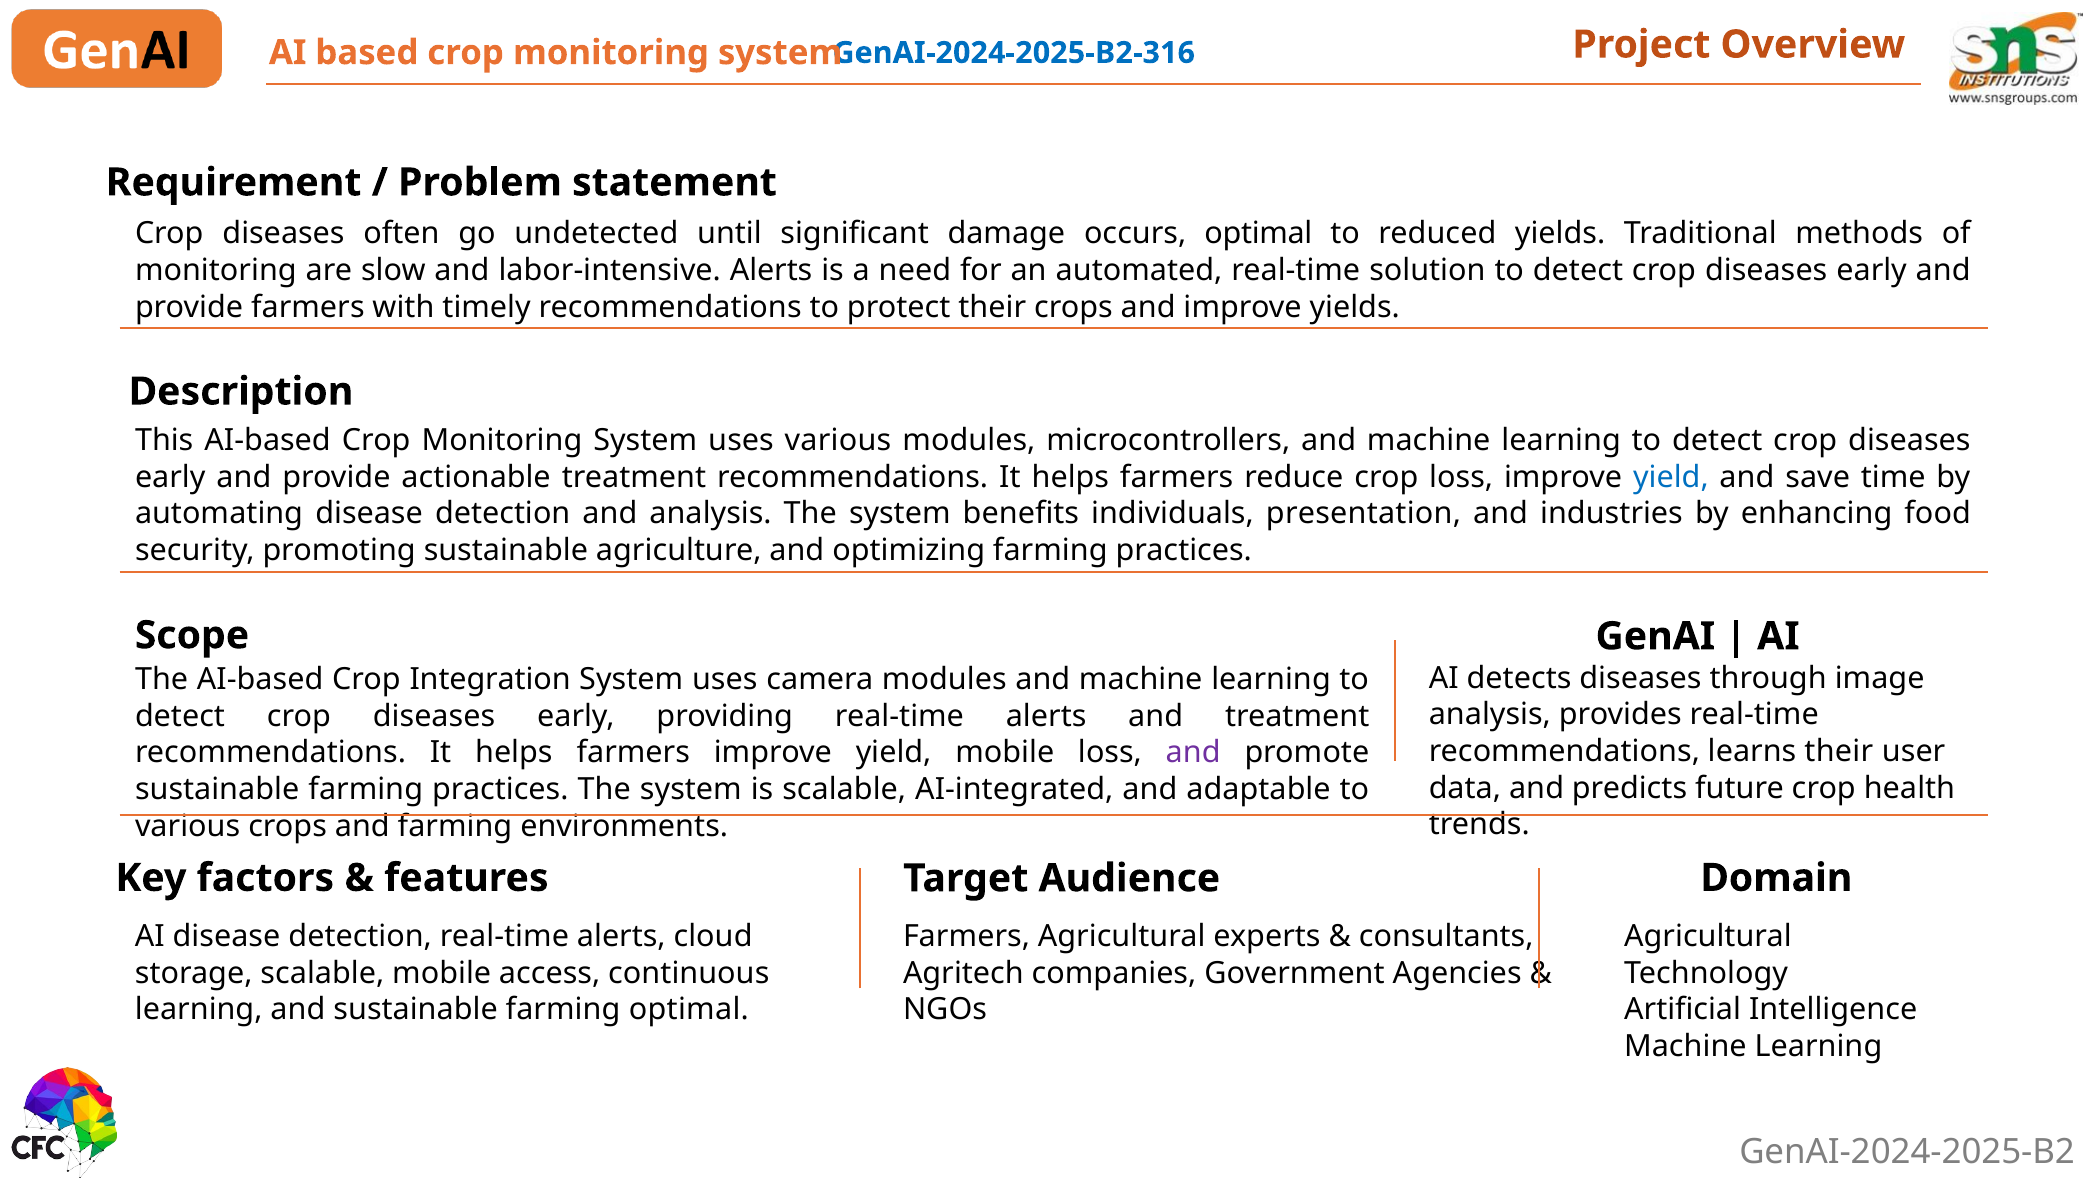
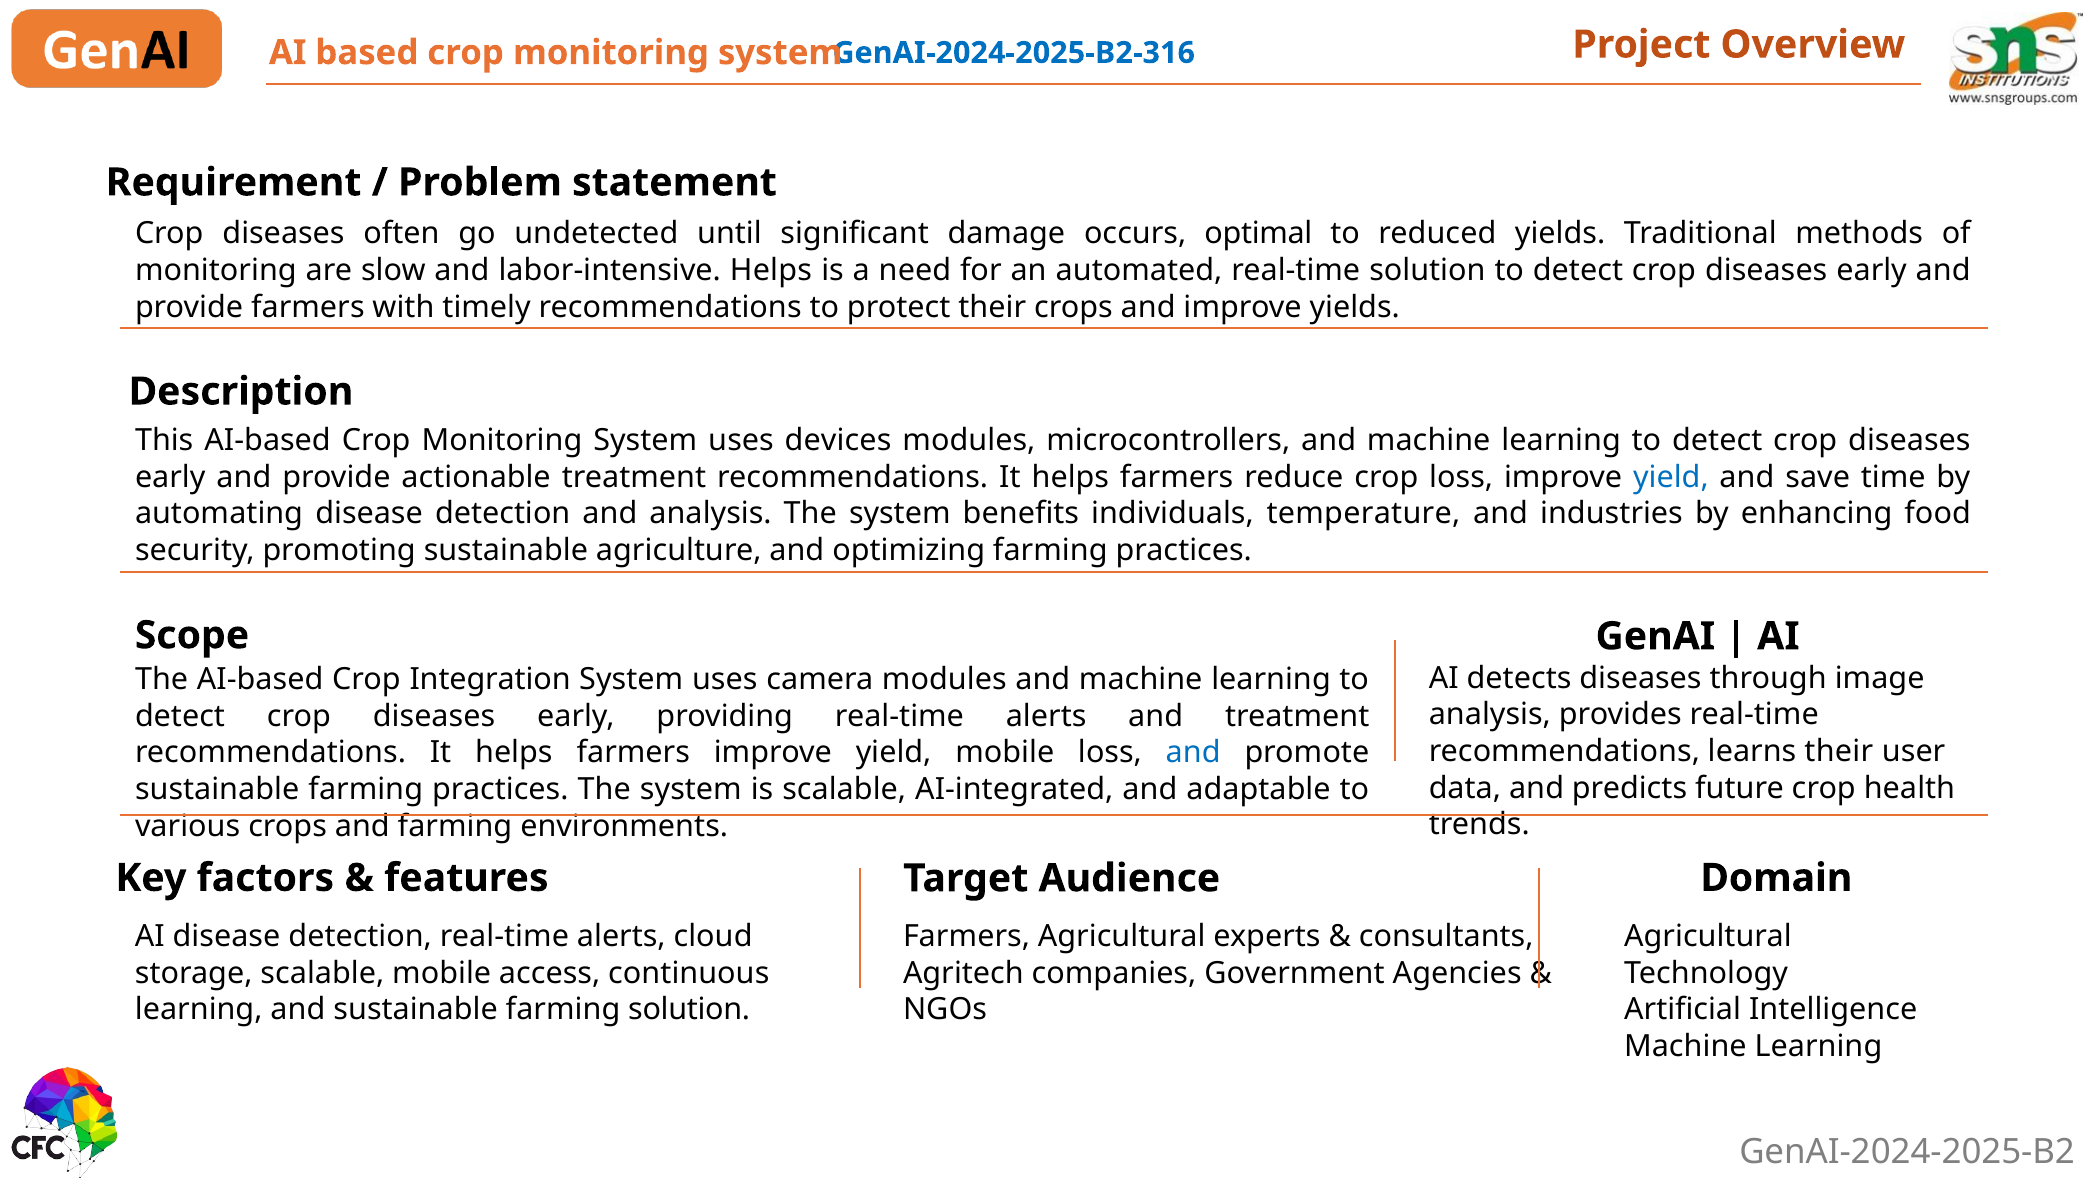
labor-intensive Alerts: Alerts -> Helps
uses various: various -> devices
presentation: presentation -> temperature
and at (1193, 753) colour: purple -> blue
farming optimal: optimal -> solution
